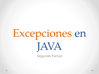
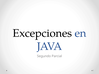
Excepciones colour: orange -> black
